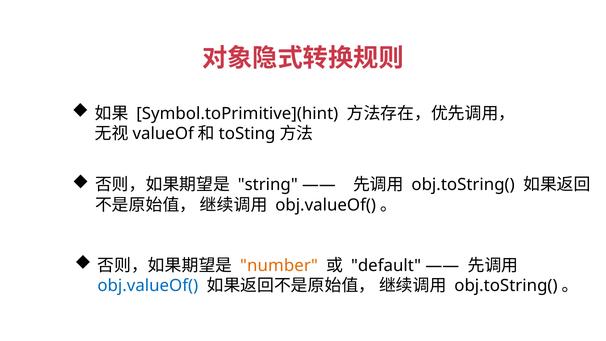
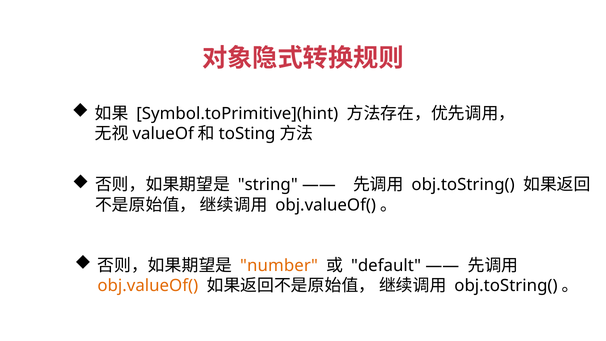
obj.valueOf( at (148, 286) colour: blue -> orange
